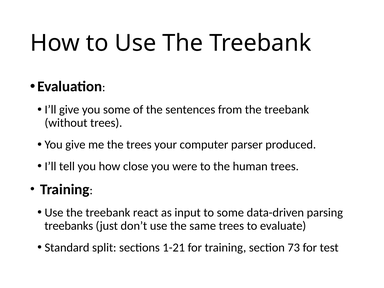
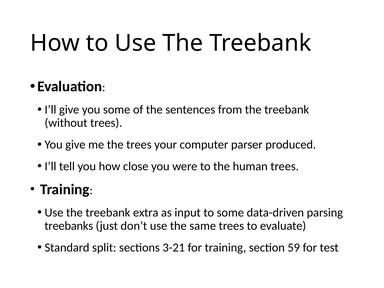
react: react -> extra
1-21: 1-21 -> 3-21
73: 73 -> 59
